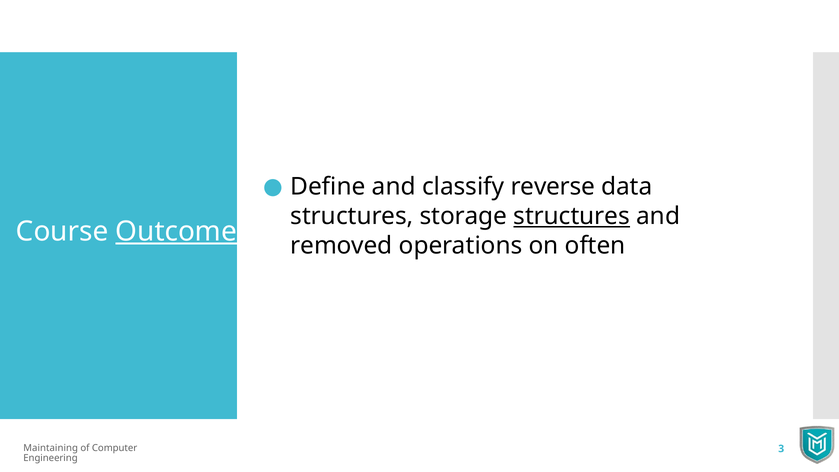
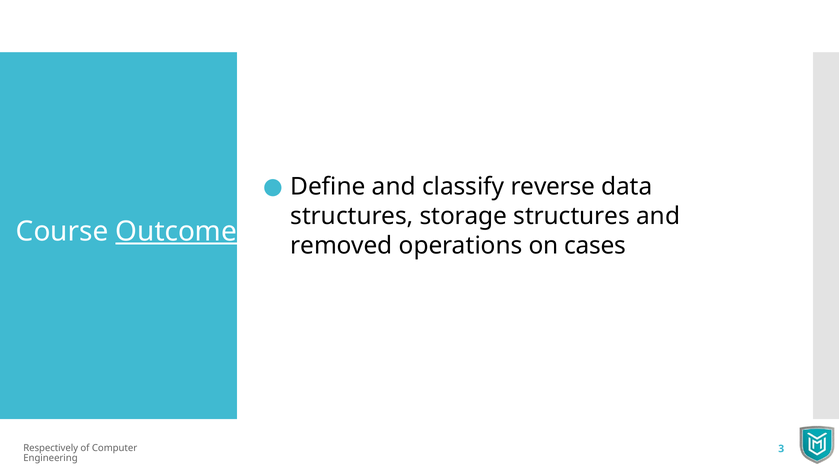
structures at (572, 216) underline: present -> none
often: often -> cases
Maintaining: Maintaining -> Respectively
